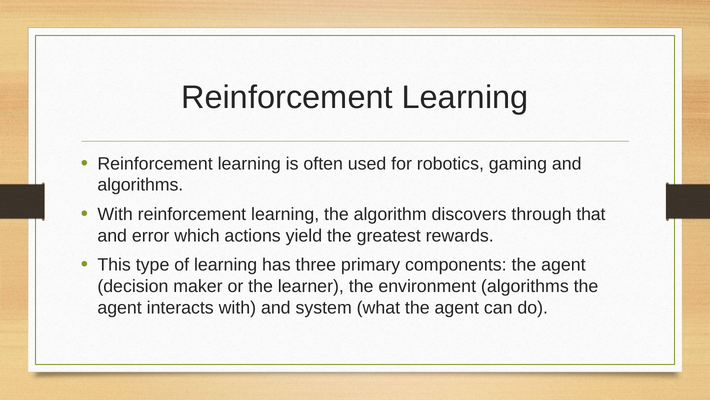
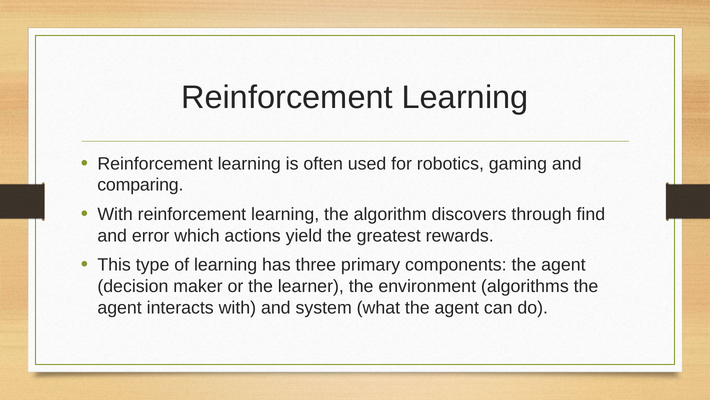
algorithms at (140, 185): algorithms -> comparing
that: that -> find
